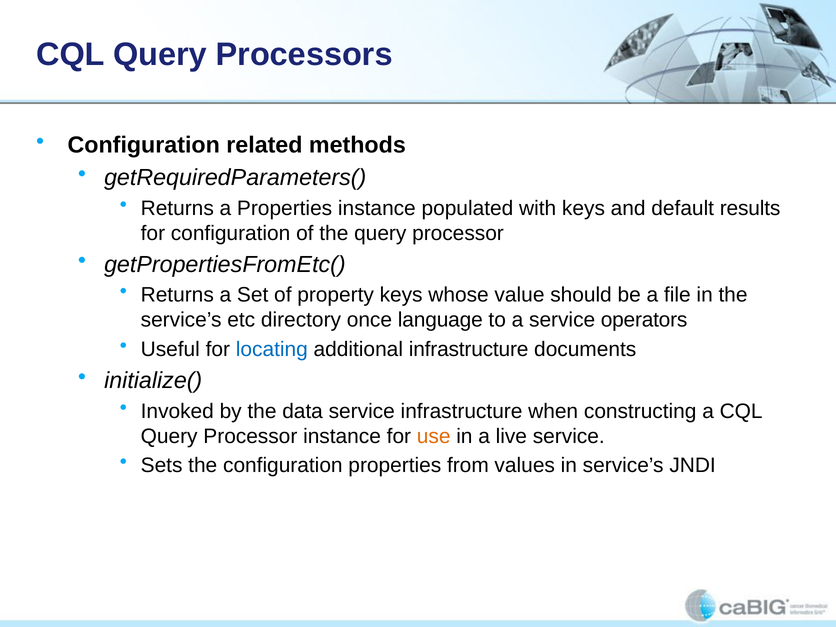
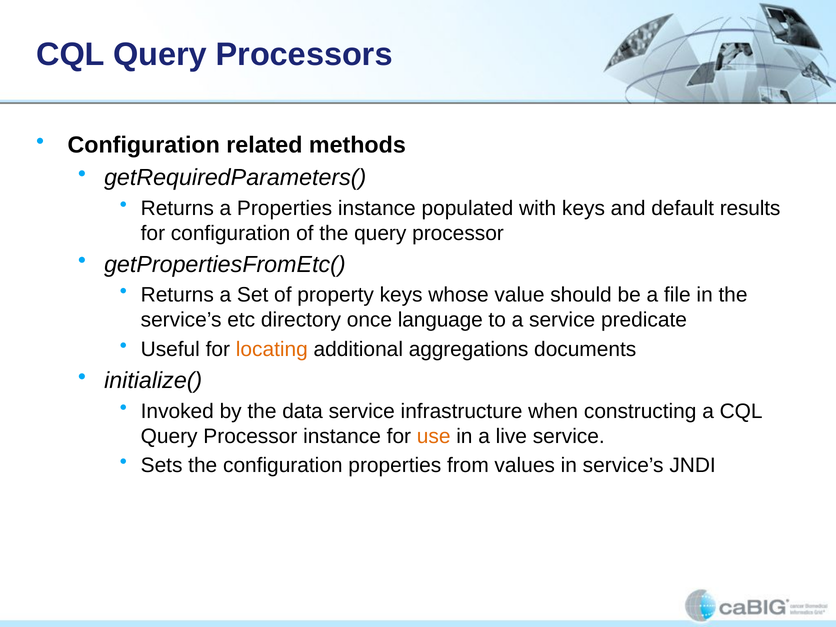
operators: operators -> predicate
locating colour: blue -> orange
additional infrastructure: infrastructure -> aggregations
